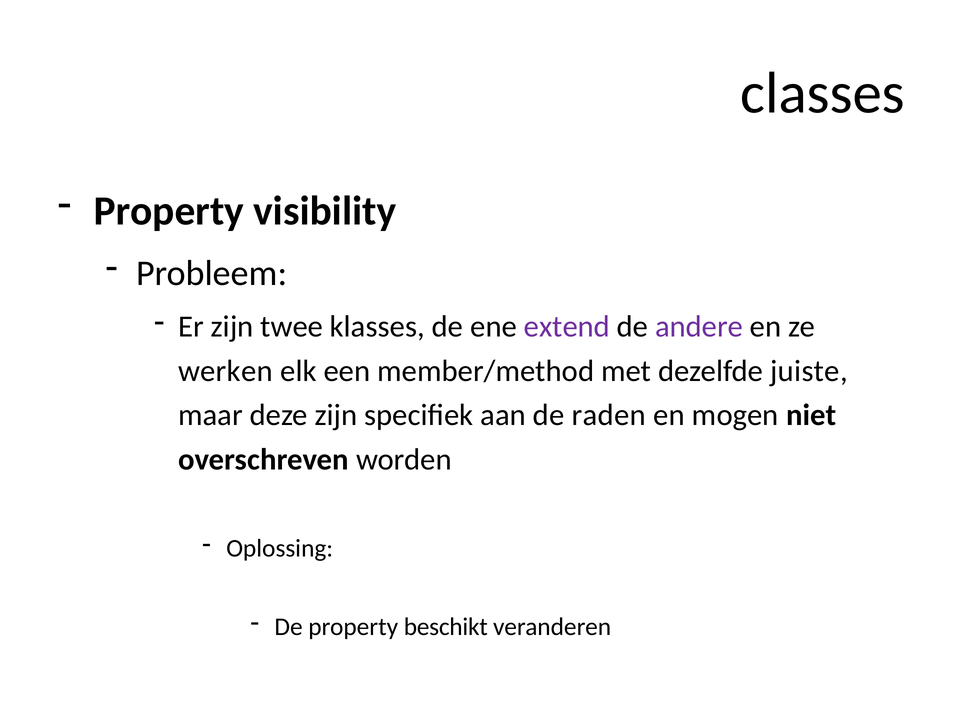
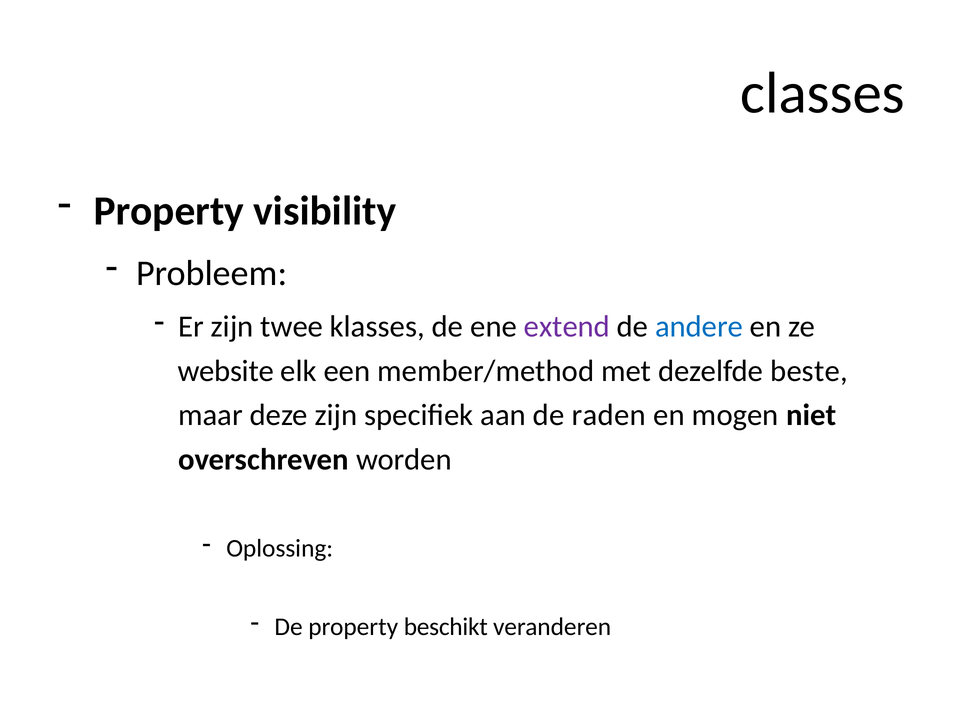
andere colour: purple -> blue
werken: werken -> website
juiste: juiste -> beste
